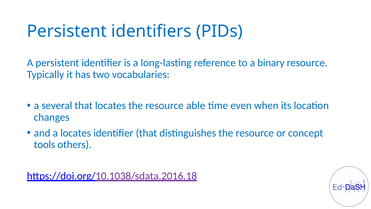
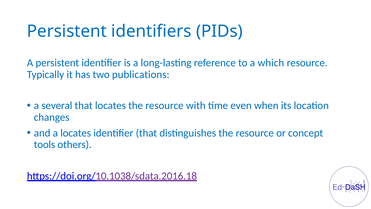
binary: binary -> which
vocabularies: vocabularies -> publications
able: able -> with
